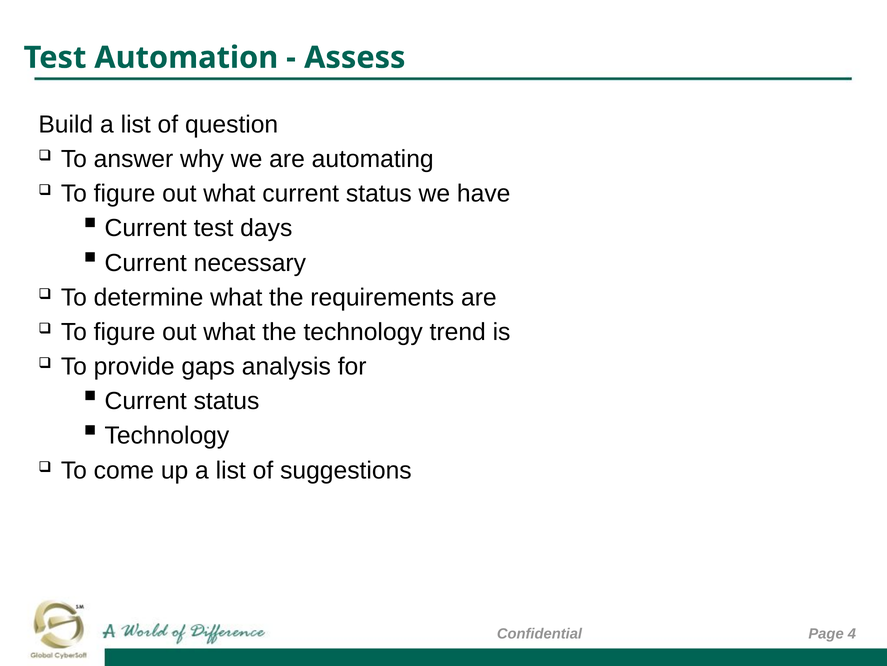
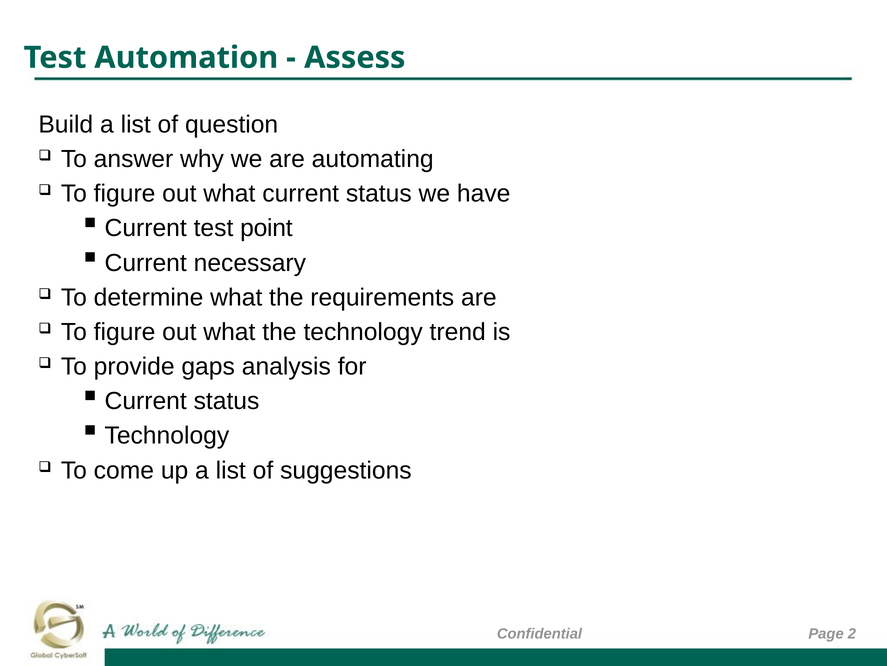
days: days -> point
4: 4 -> 2
